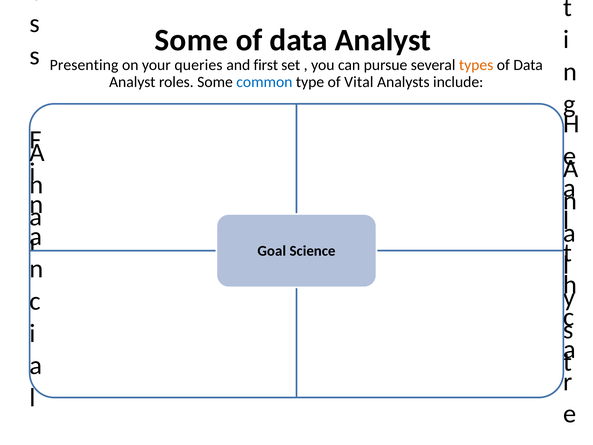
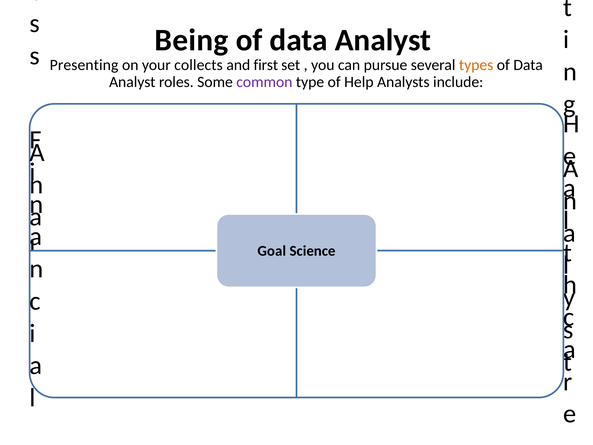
Some at (191, 40): Some -> Being
queries: queries -> collects
common colour: blue -> purple
Vital: Vital -> Help
